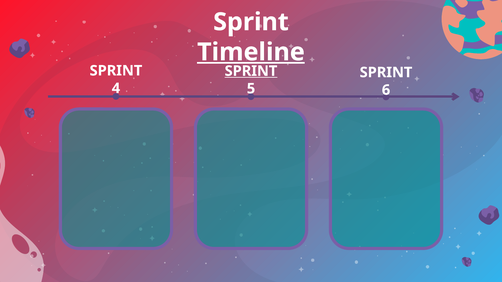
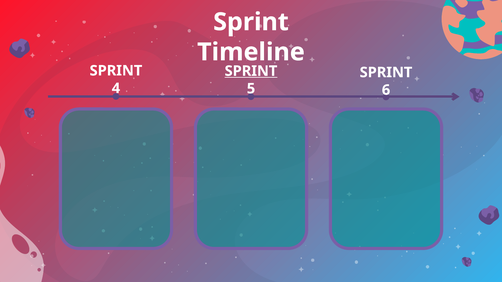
Timeline underline: present -> none
